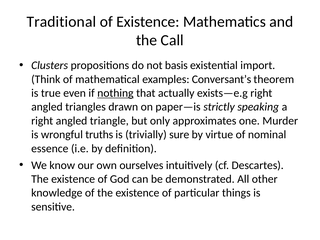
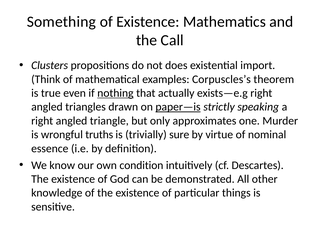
Traditional: Traditional -> Something
basis: basis -> does
Conversant’s: Conversant’s -> Corpuscles’s
paper—is underline: none -> present
ourselves: ourselves -> condition
